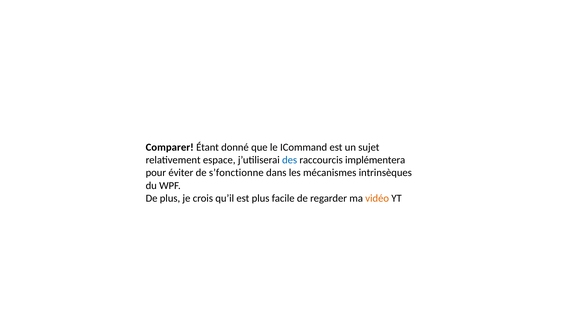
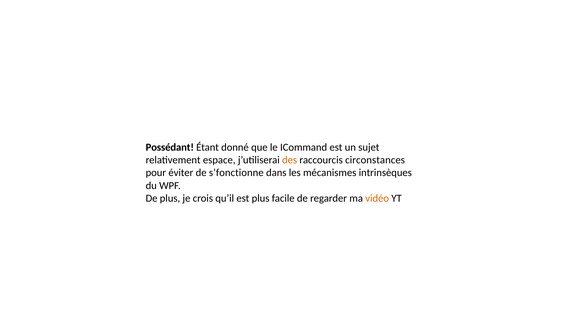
Comparer: Comparer -> Possédant
des colour: blue -> orange
implémentera: implémentera -> circonstances
